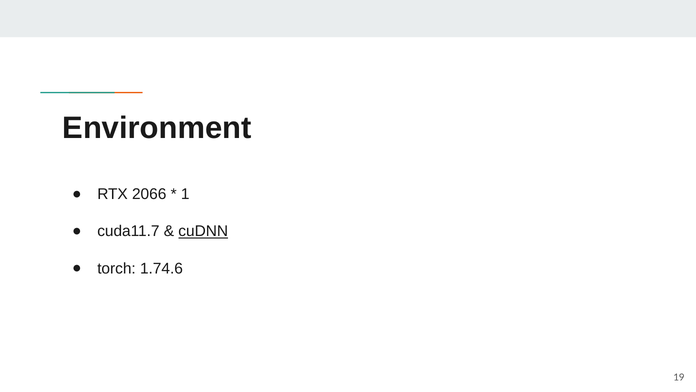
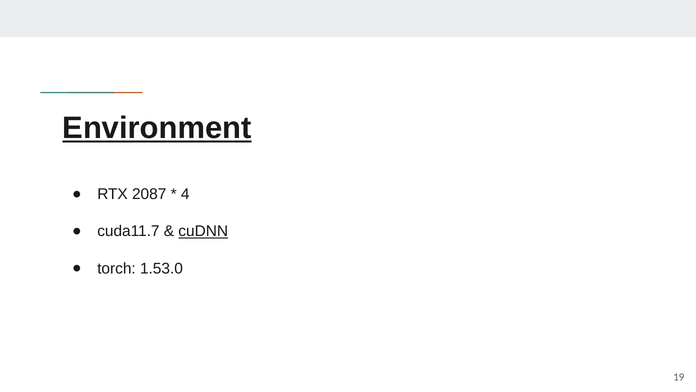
Environment underline: none -> present
2066: 2066 -> 2087
1: 1 -> 4
1.74.6: 1.74.6 -> 1.53.0
